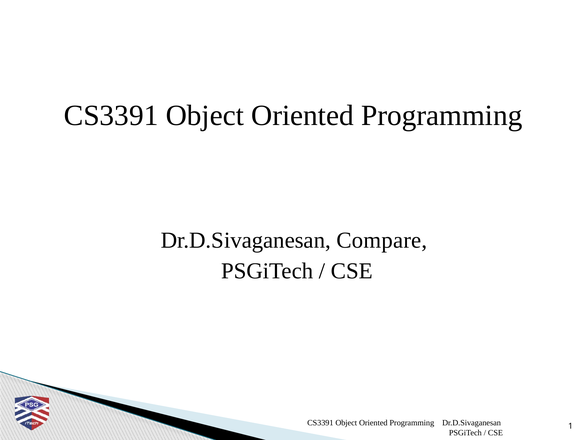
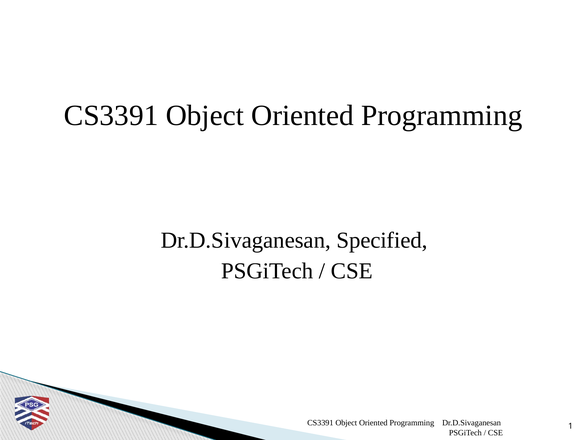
Compare: Compare -> Specified
